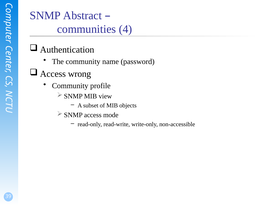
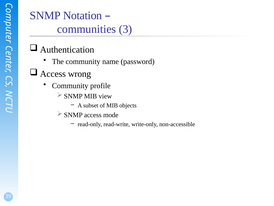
Abstract: Abstract -> Notation
4: 4 -> 3
